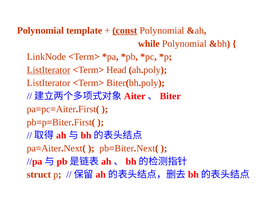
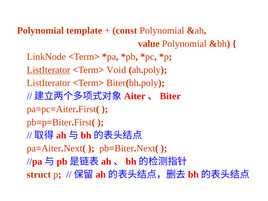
const underline: present -> none
while: while -> value
Head: Head -> Void
